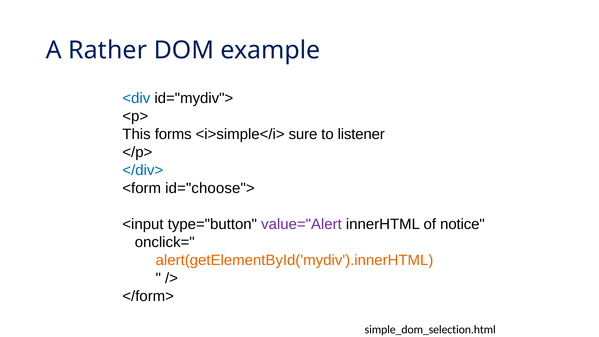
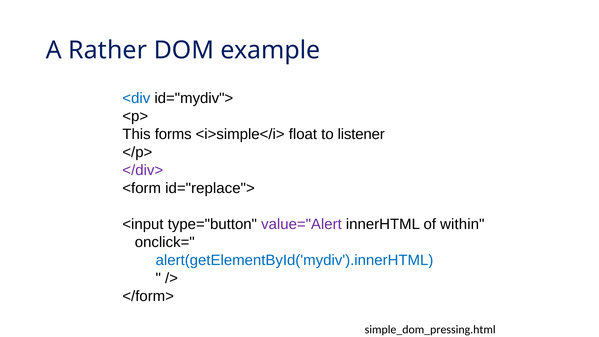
sure: sure -> float
</div> colour: blue -> purple
id="choose">: id="choose"> -> id="replace">
notice: notice -> within
alert(getElementById('mydiv').innerHTML colour: orange -> blue
simple_dom_selection.html: simple_dom_selection.html -> simple_dom_pressing.html
